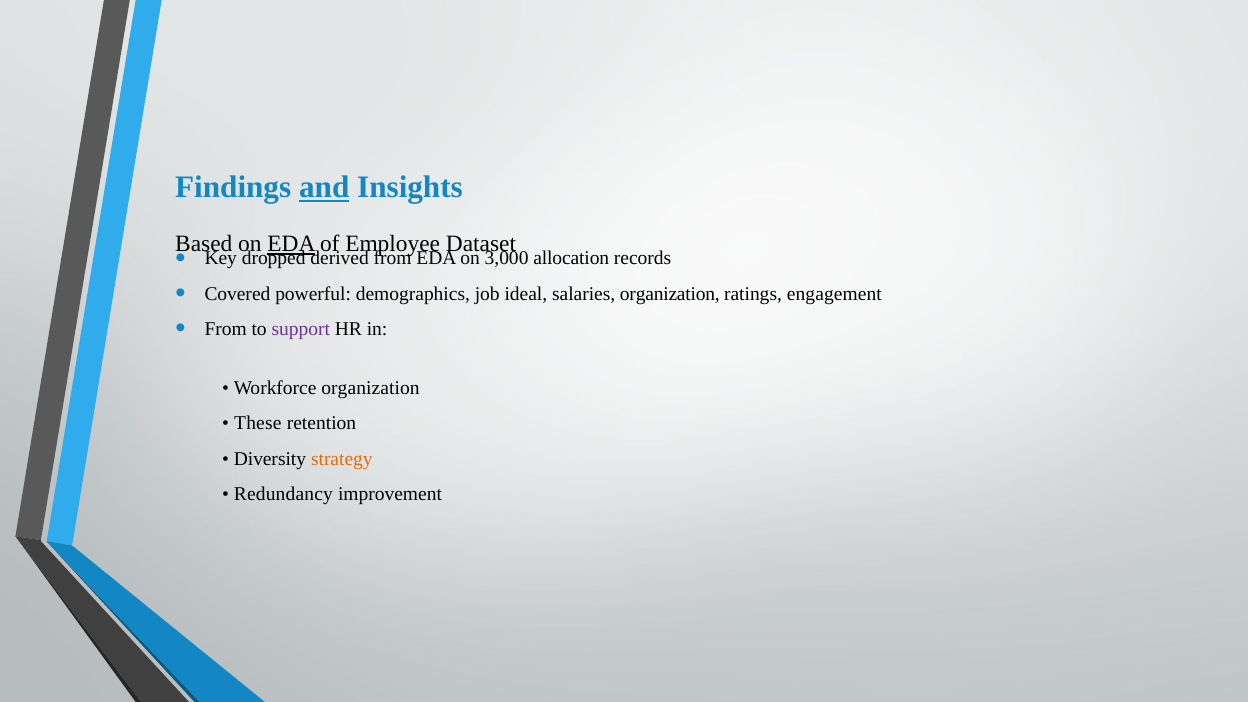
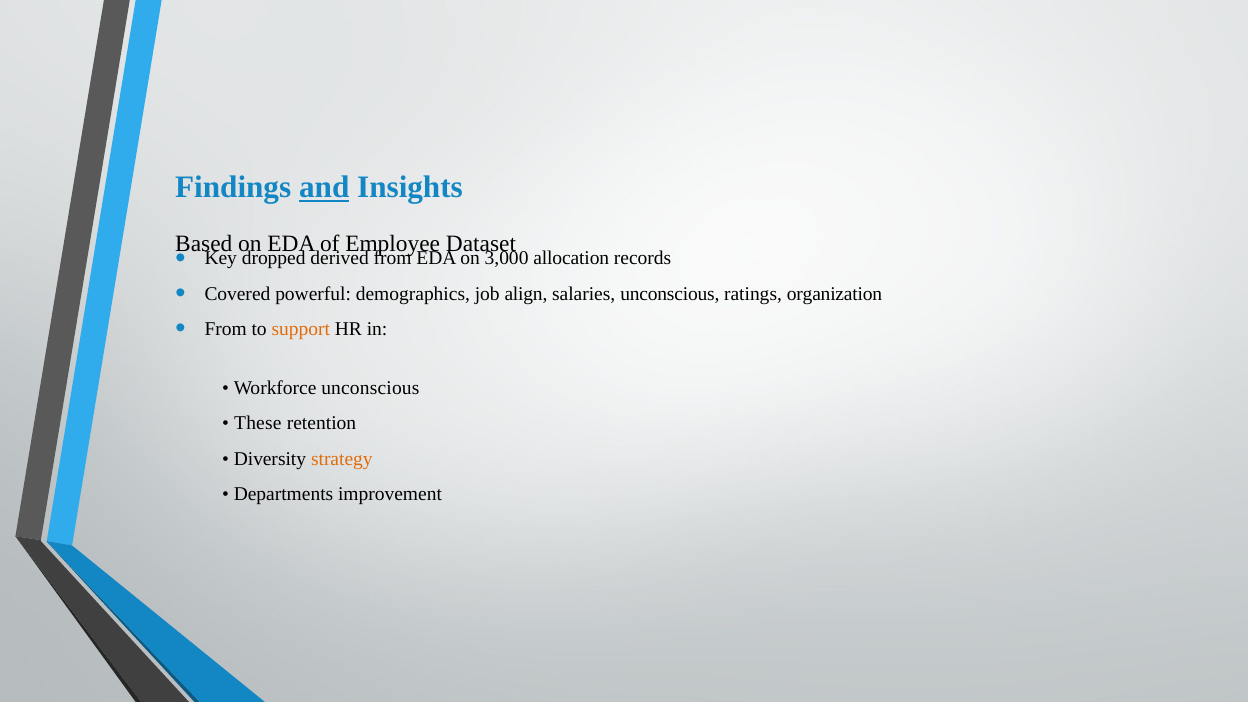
EDA at (291, 244) underline: present -> none
ideal: ideal -> align
salaries organization: organization -> unconscious
engagement: engagement -> organization
support colour: purple -> orange
Workforce organization: organization -> unconscious
Redundancy: Redundancy -> Departments
